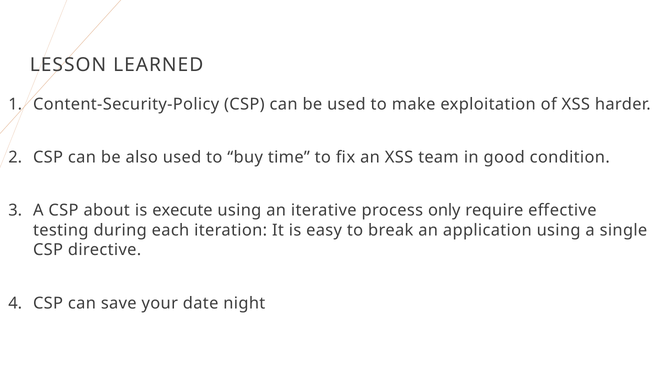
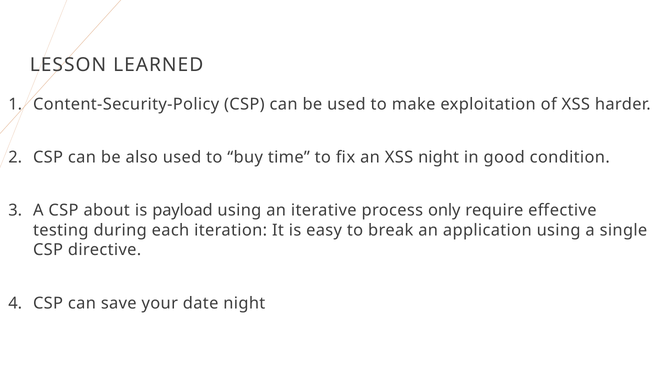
XSS team: team -> night
execute: execute -> payload
